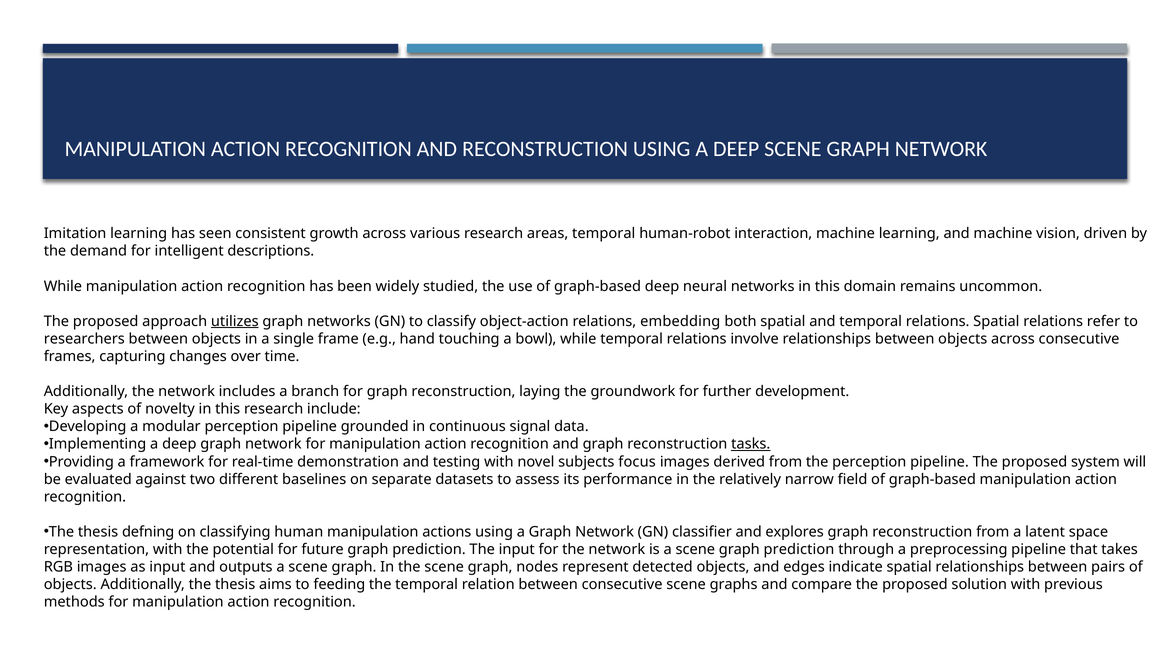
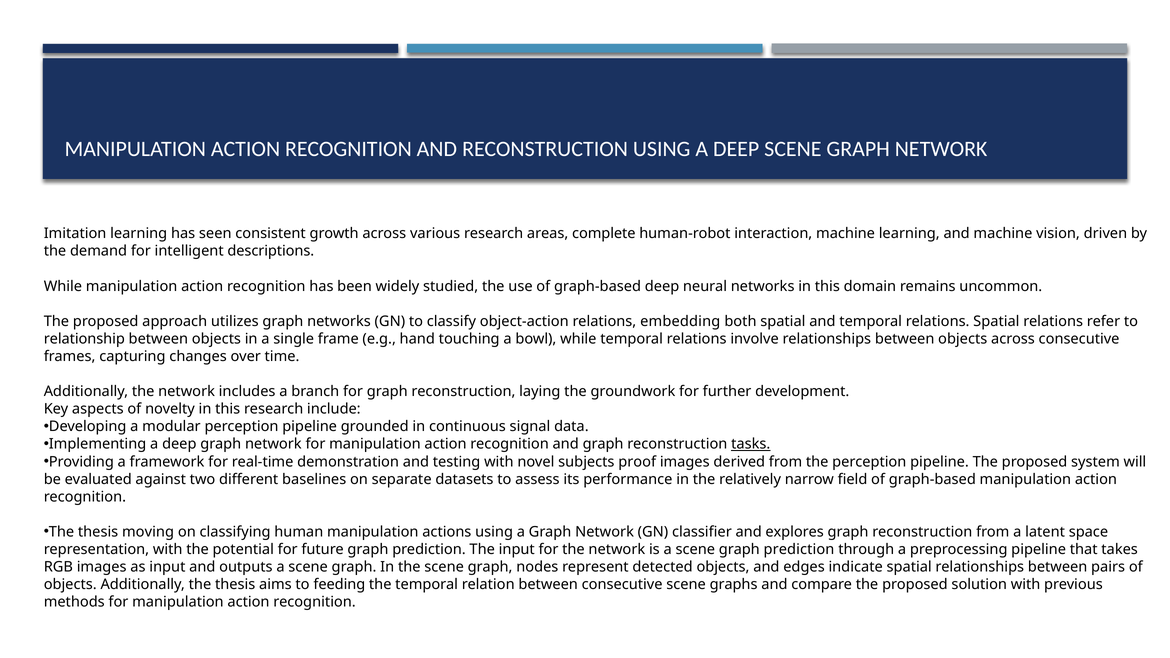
areas temporal: temporal -> complete
utilizes underline: present -> none
researchers: researchers -> relationship
focus: focus -> proof
defning: defning -> moving
